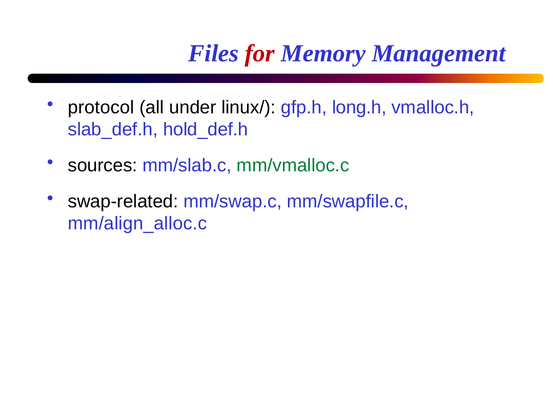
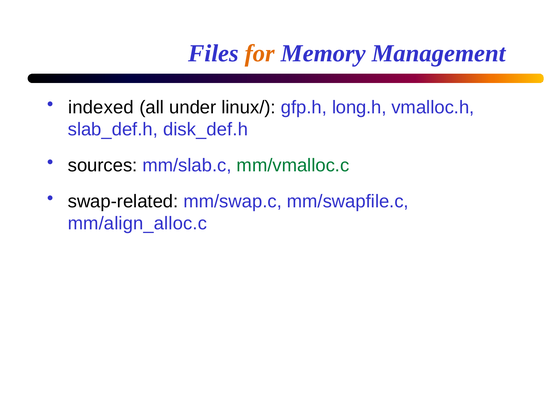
for colour: red -> orange
protocol: protocol -> indexed
hold_def.h: hold_def.h -> disk_def.h
